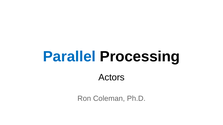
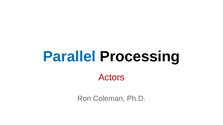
Actors colour: black -> red
